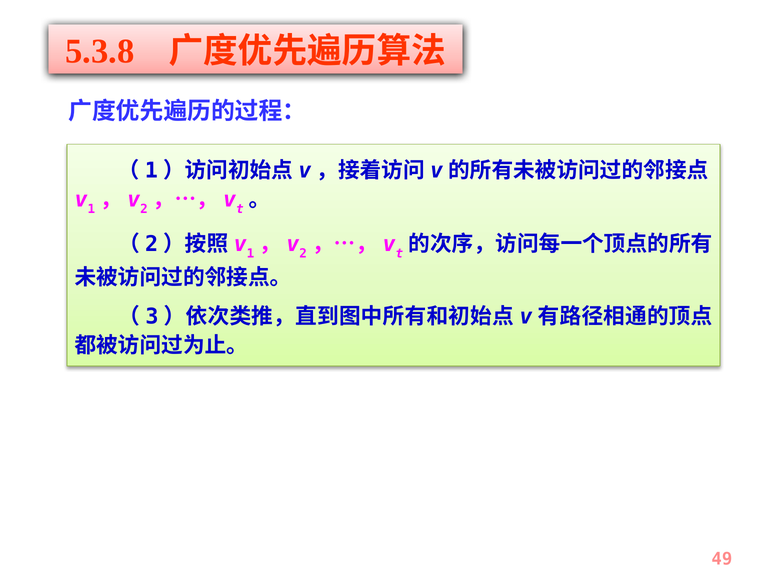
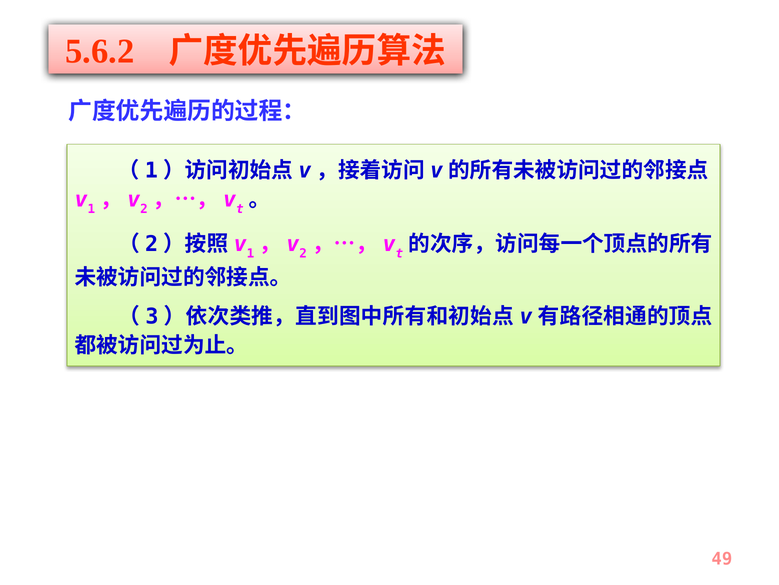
5.3.8: 5.3.8 -> 5.6.2
